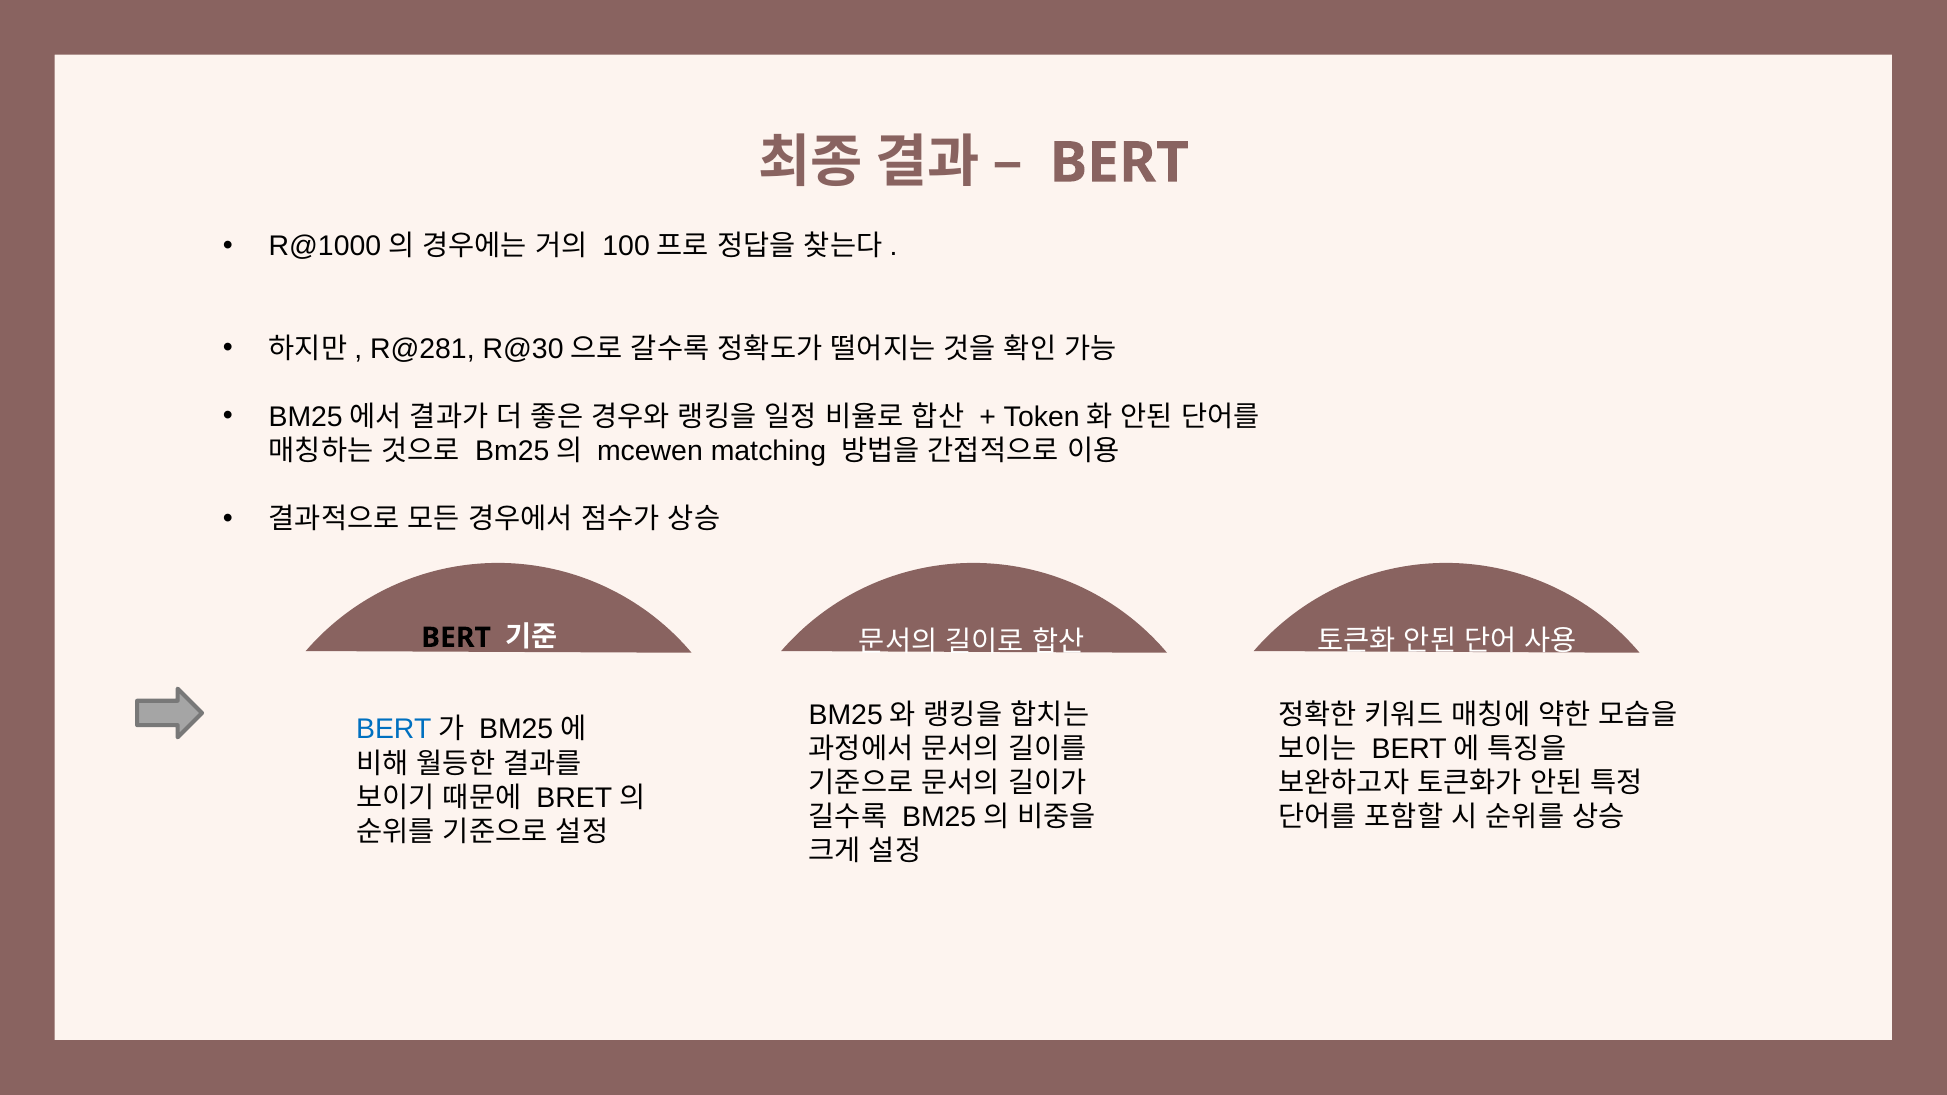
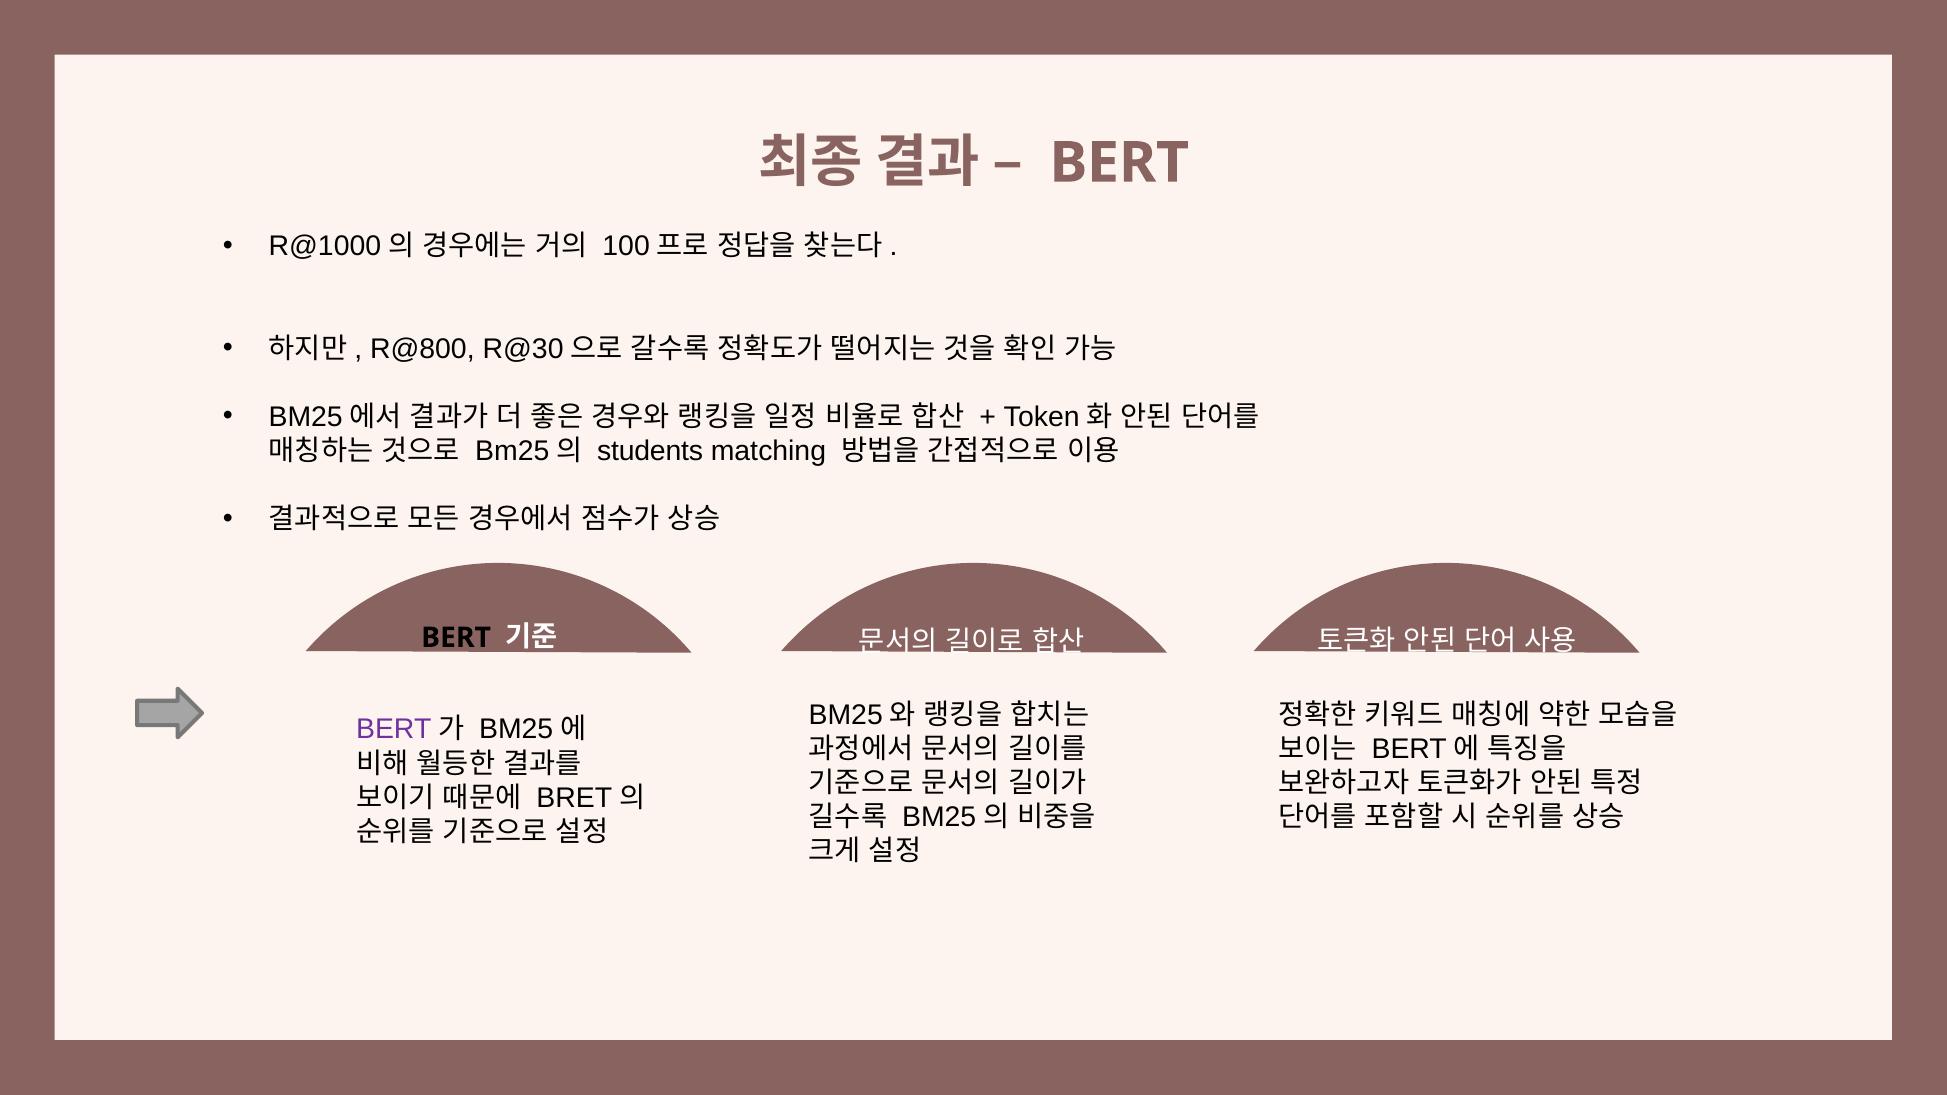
R@281: R@281 -> R@800
mcewen: mcewen -> students
BERT at (394, 730) colour: blue -> purple
